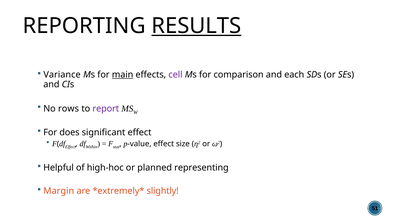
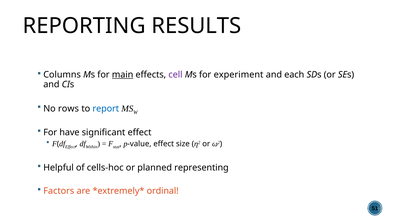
RESULTS underline: present -> none
Variance: Variance -> Columns
comparison: comparison -> experiment
report colour: purple -> blue
does: does -> have
high-hoc: high-hoc -> cells-hoc
Margin: Margin -> Factors
slightly: slightly -> ordinal
